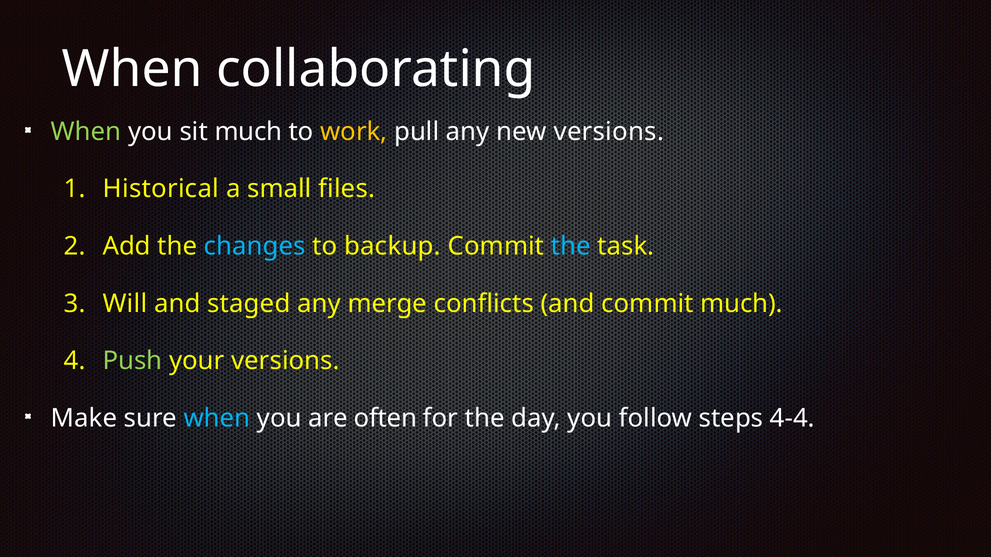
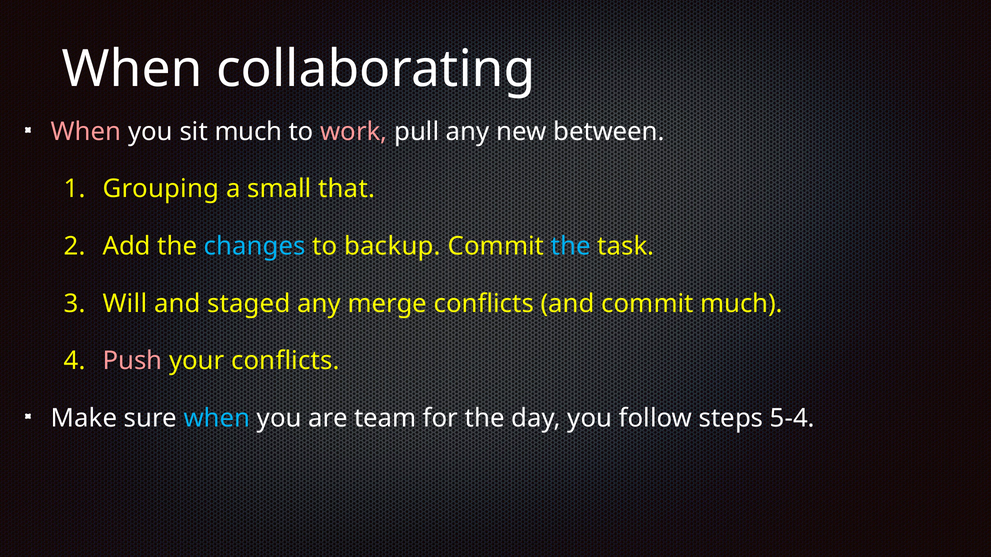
When at (86, 132) colour: light green -> pink
work colour: yellow -> pink
new versions: versions -> between
Historical: Historical -> Grouping
files: files -> that
Push colour: light green -> pink
your versions: versions -> conflicts
often: often -> team
4-4: 4-4 -> 5-4
